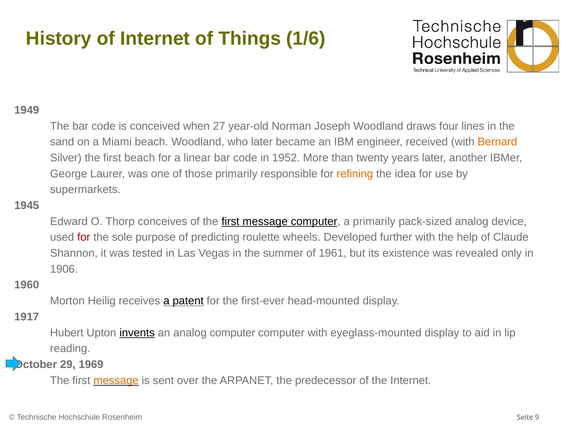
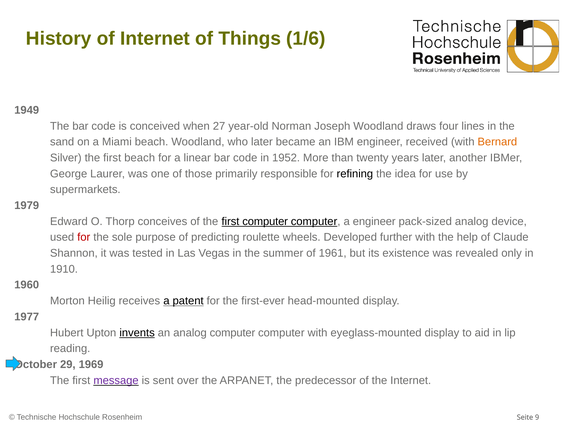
refining colour: orange -> black
1945: 1945 -> 1979
of the first message: message -> computer
a primarily: primarily -> engineer
1906: 1906 -> 1910
1917: 1917 -> 1977
message at (116, 380) colour: orange -> purple
